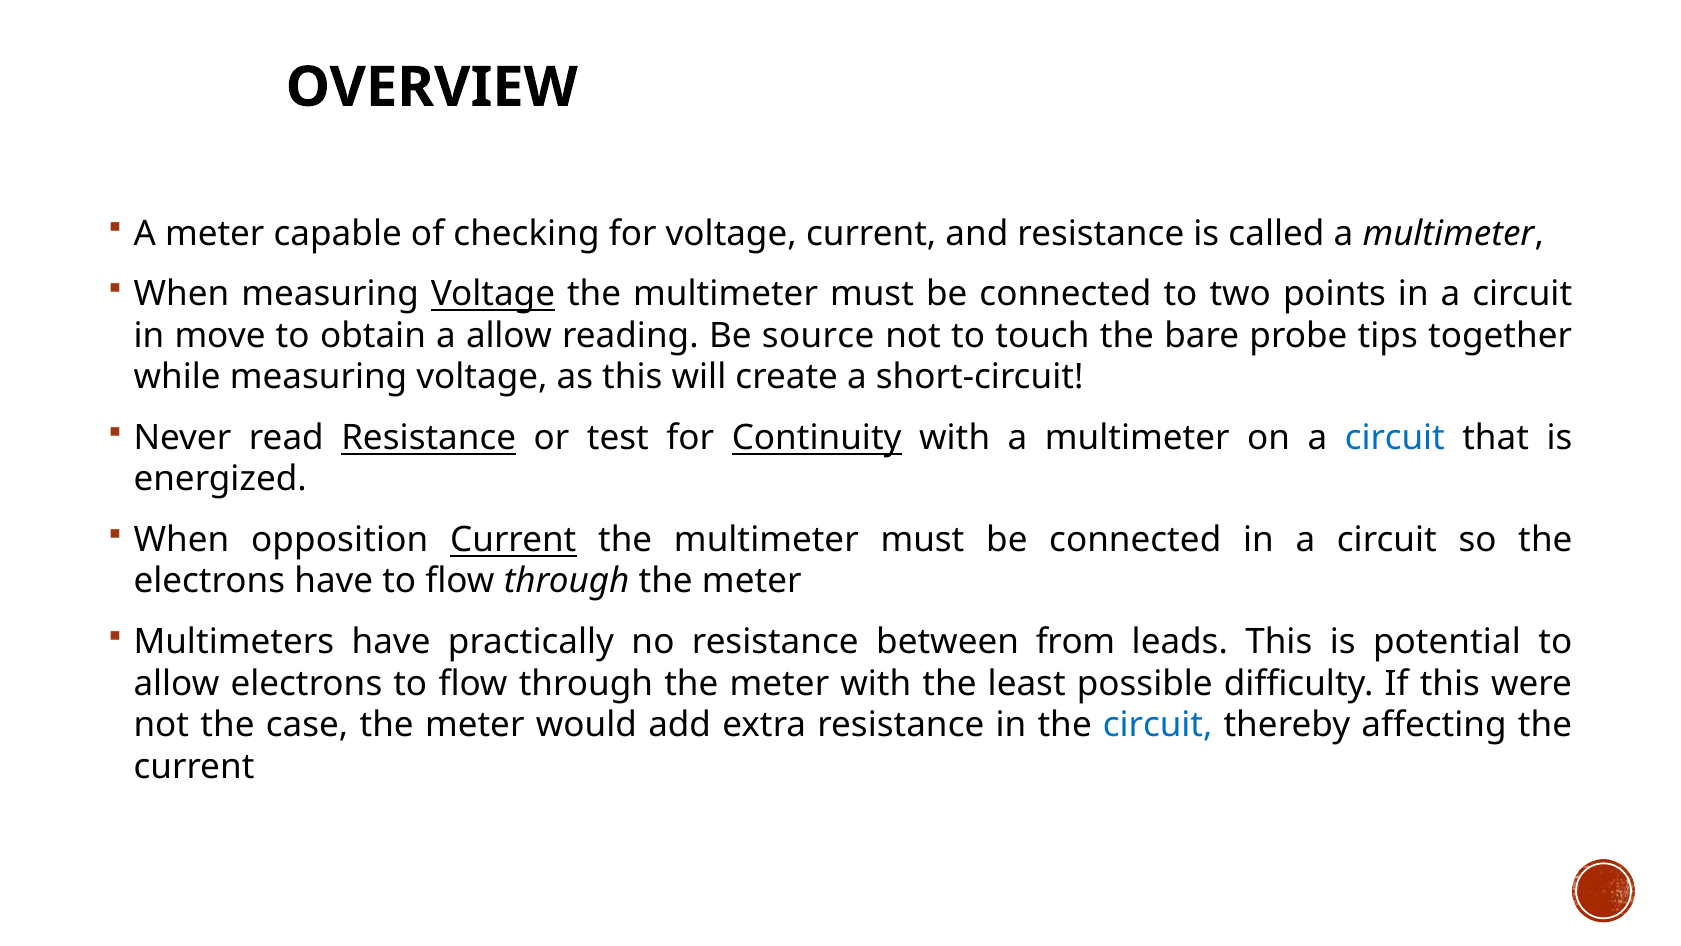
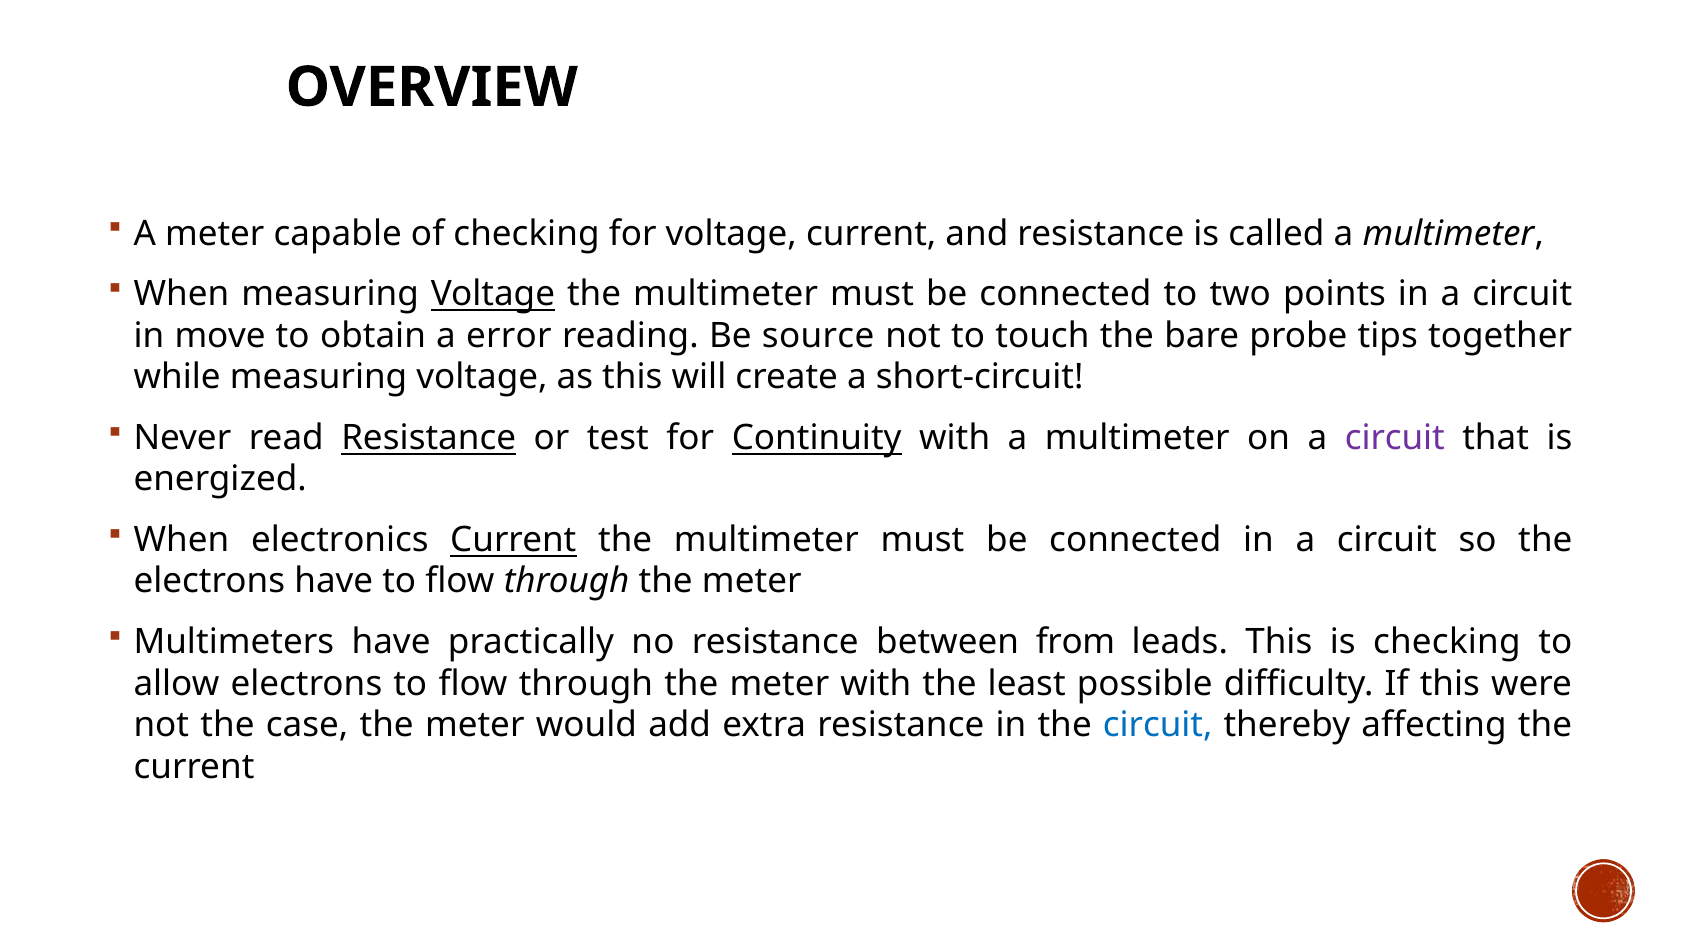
a allow: allow -> error
circuit at (1395, 437) colour: blue -> purple
opposition: opposition -> electronics
is potential: potential -> checking
